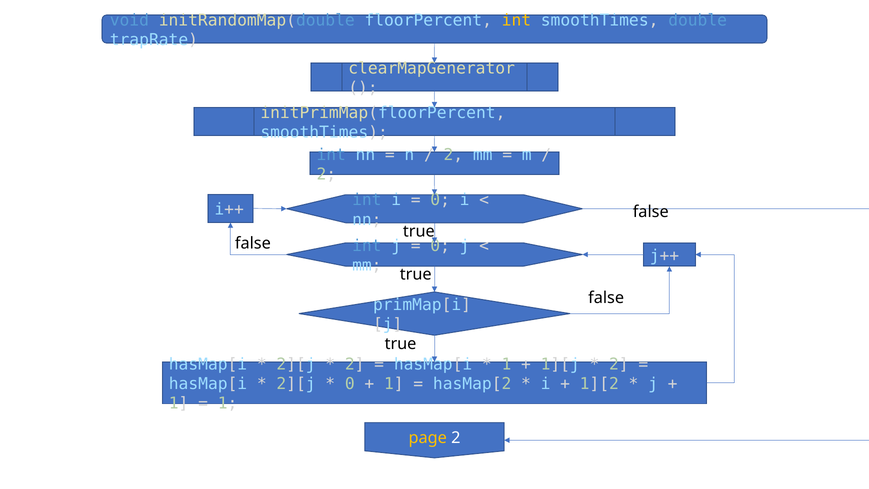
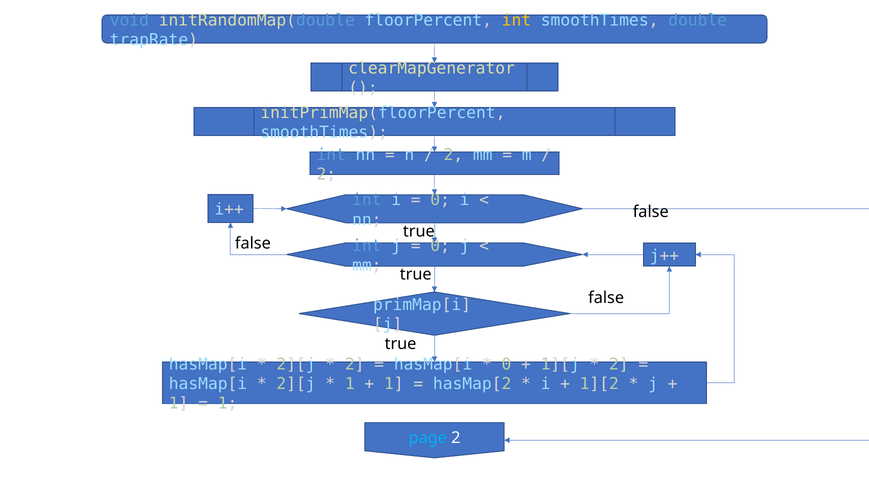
1 at (506, 364): 1 -> 0
0 at (350, 384): 0 -> 1
page colour: yellow -> light blue
